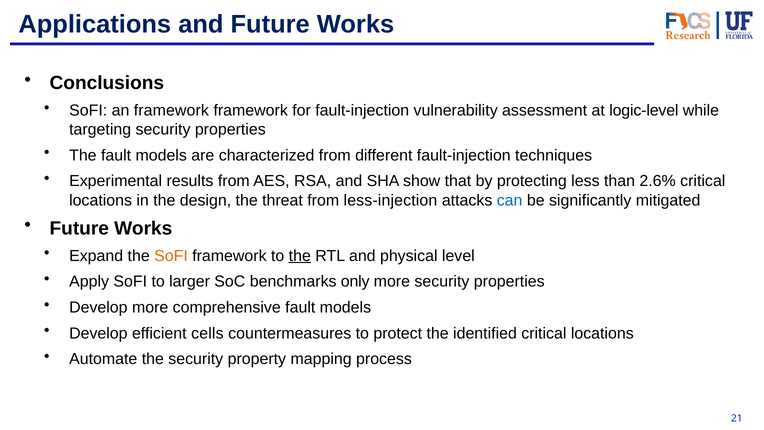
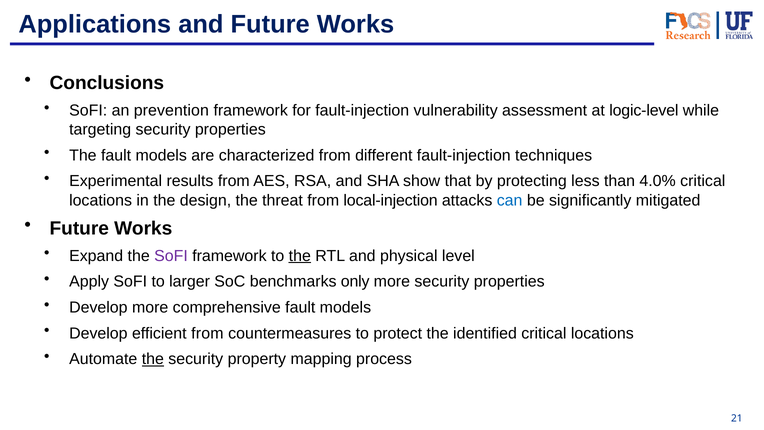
an framework: framework -> prevention
2.6%: 2.6% -> 4.0%
less-injection: less-injection -> local-injection
SoFI at (171, 256) colour: orange -> purple
efficient cells: cells -> from
the at (153, 359) underline: none -> present
